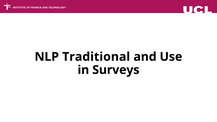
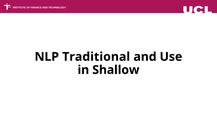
Surveys: Surveys -> Shallow
